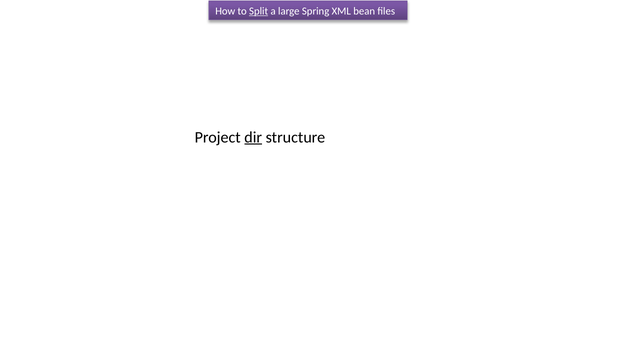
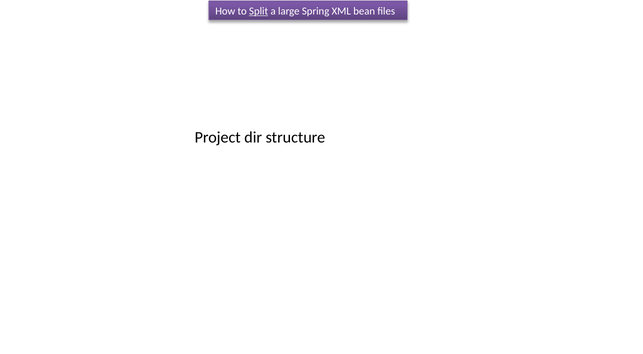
dir underline: present -> none
